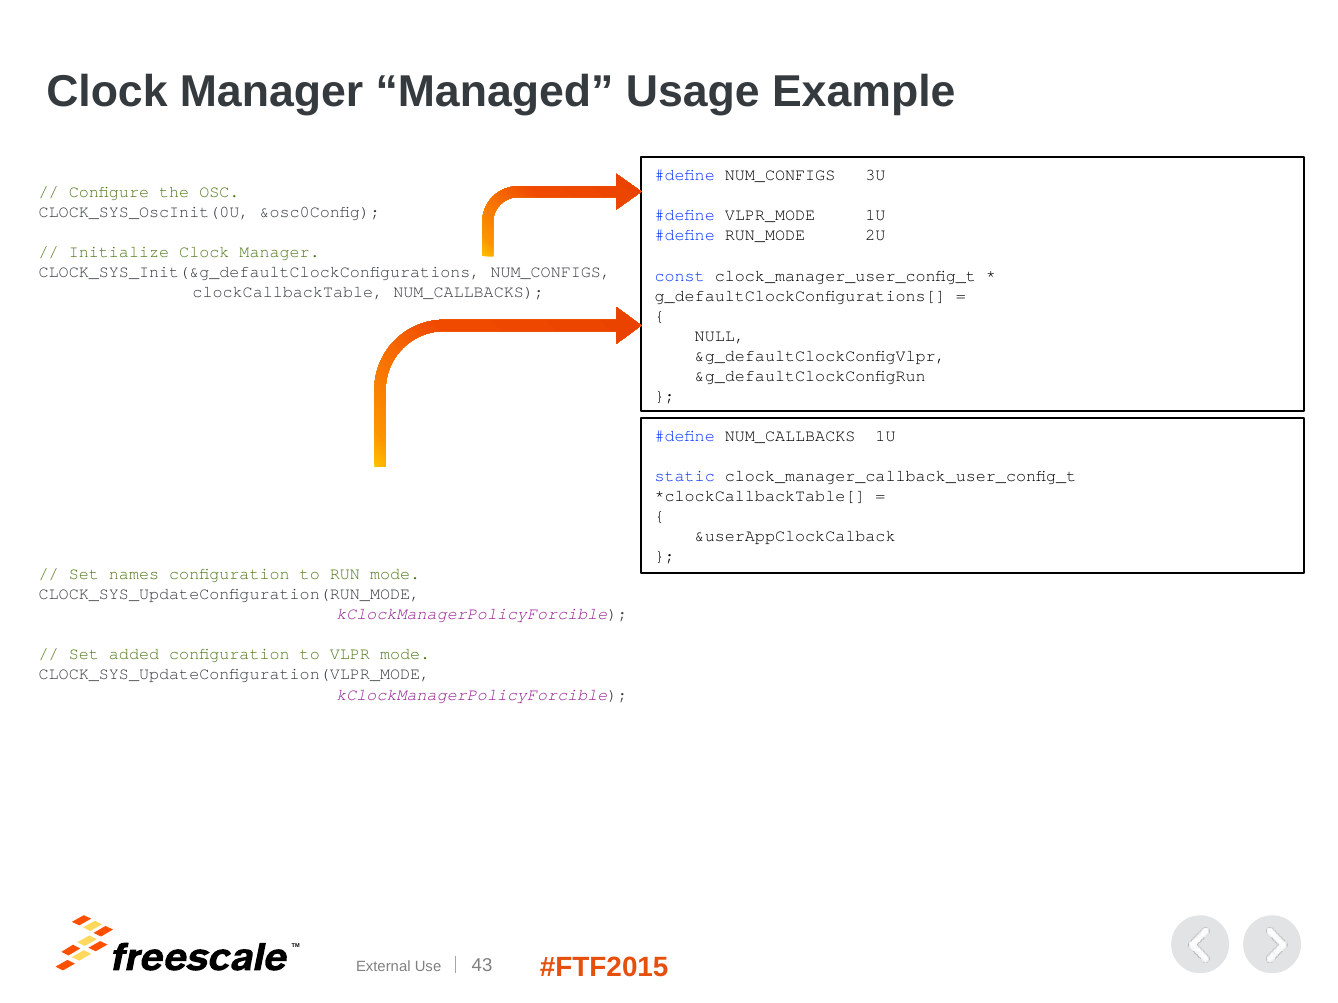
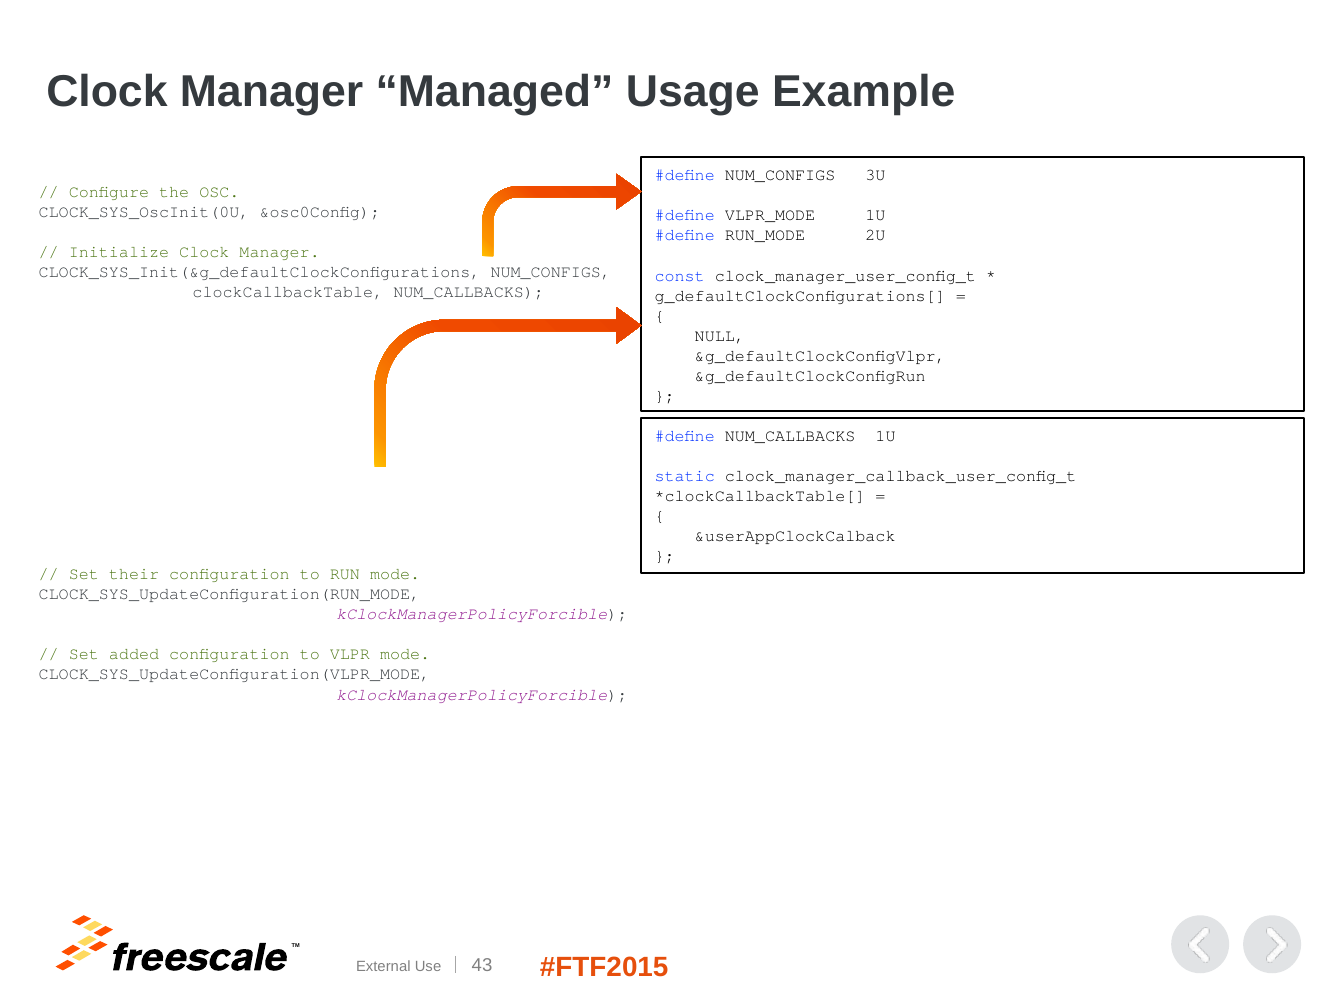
names: names -> their
